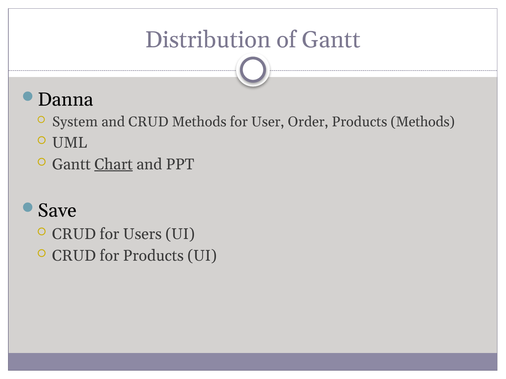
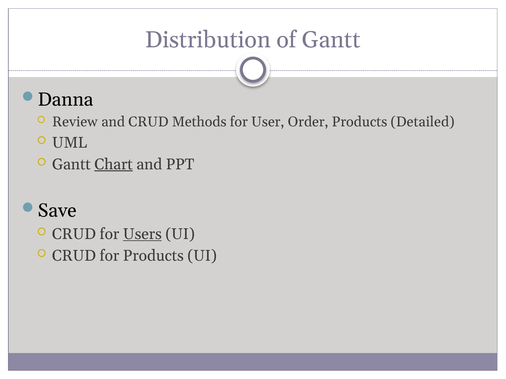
System: System -> Review
Products Methods: Methods -> Detailed
Users underline: none -> present
